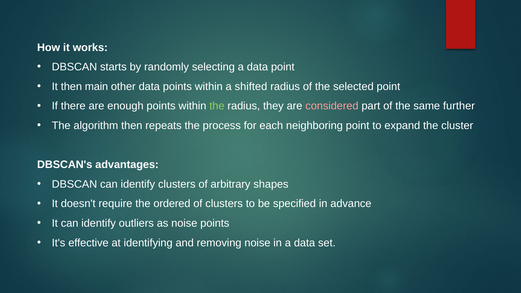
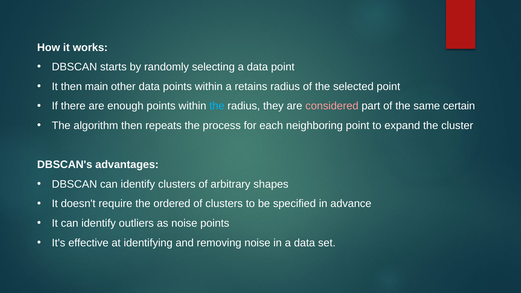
shifted: shifted -> retains
the at (217, 106) colour: light green -> light blue
further: further -> certain
